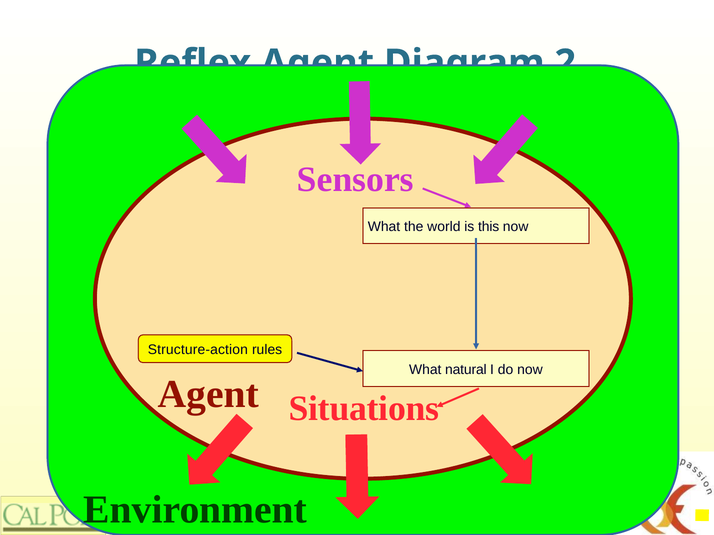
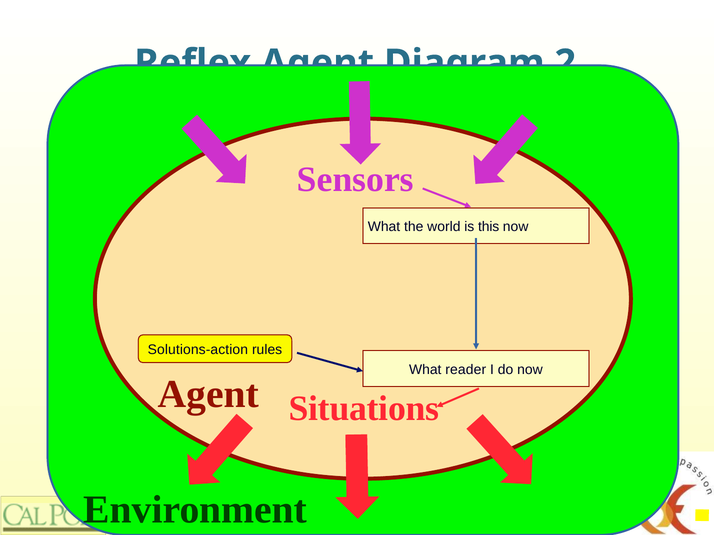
Structure-action: Structure-action -> Solutions-action
natural: natural -> reader
